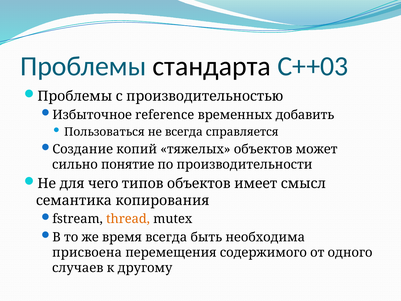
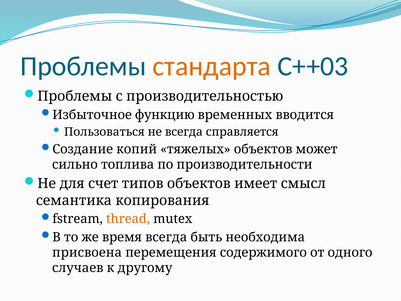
стандарта colour: black -> orange
reference: reference -> функцию
добавить: добавить -> вводится
понятие: понятие -> топлива
чего: чего -> счет
